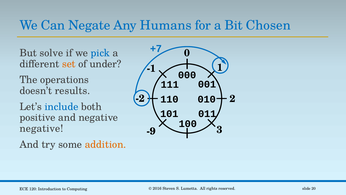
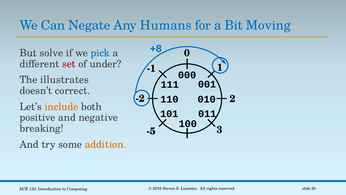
Chosen: Chosen -> Moving
+7: +7 -> +8
set colour: orange -> red
operations: operations -> illustrates
results: results -> correct
include colour: blue -> orange
negative at (41, 128): negative -> breaking
-9: -9 -> -5
